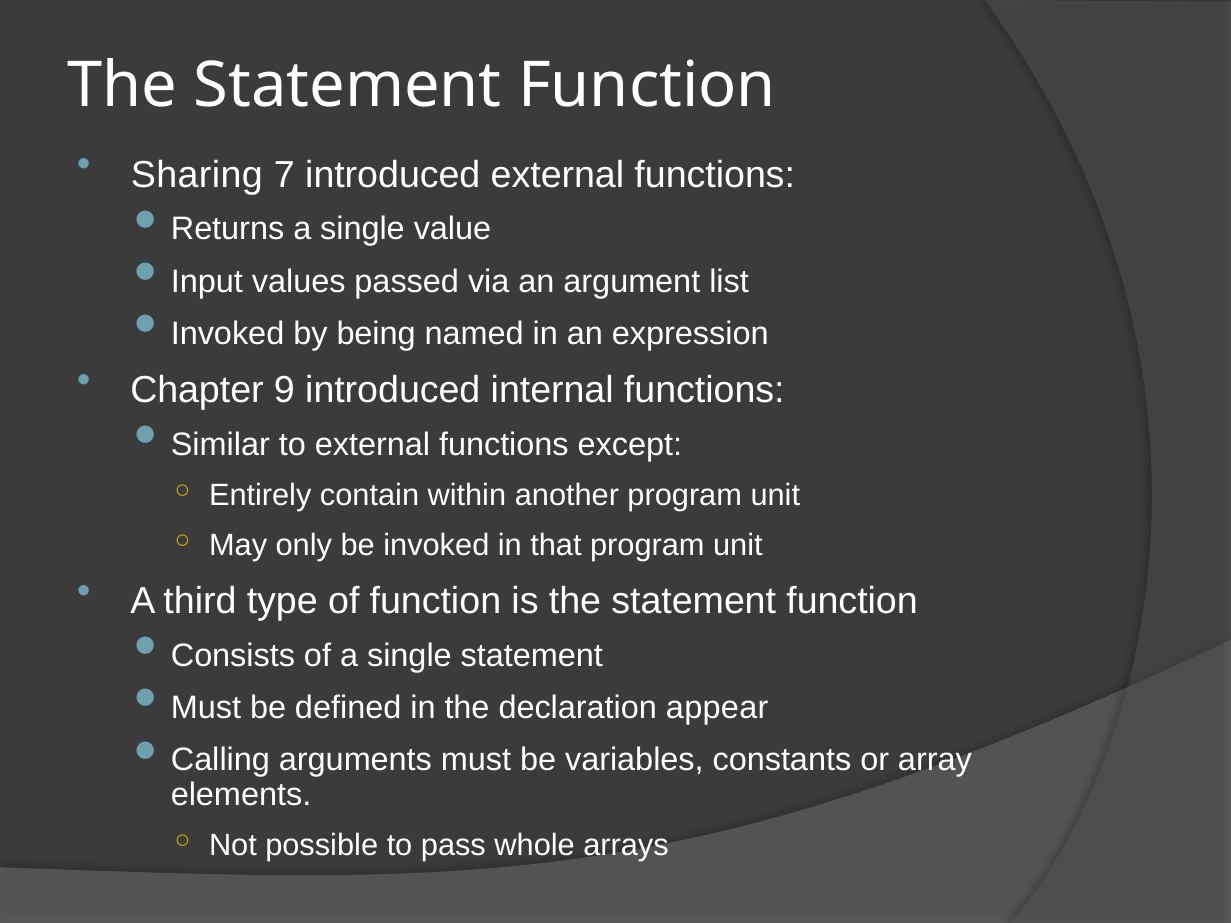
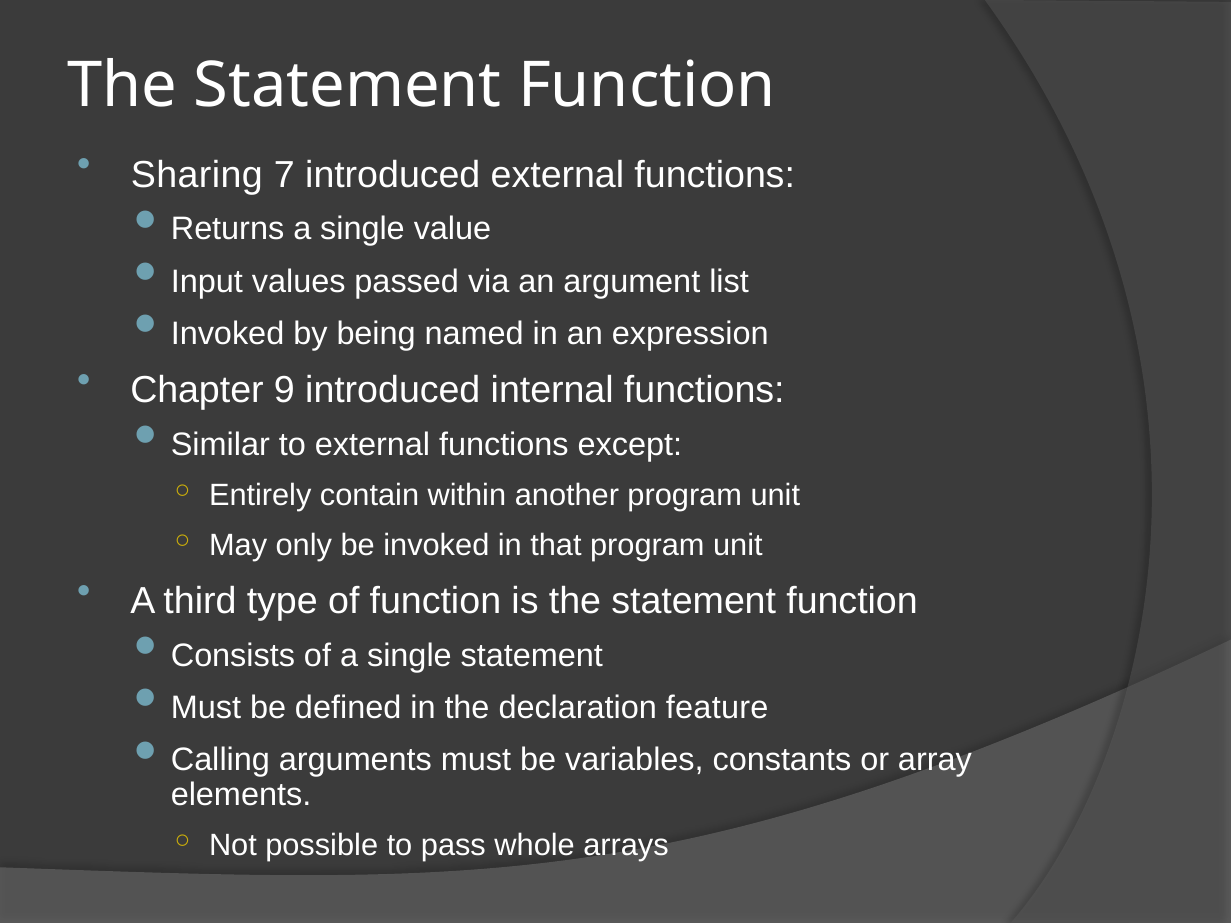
appear: appear -> feature
